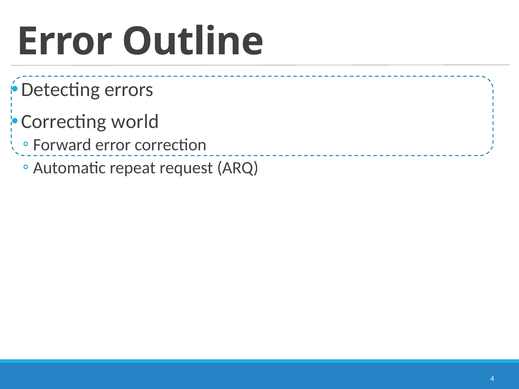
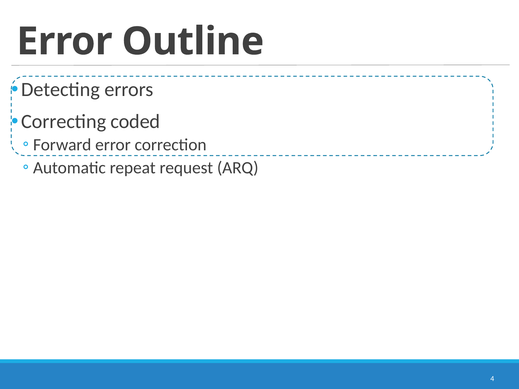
world: world -> coded
